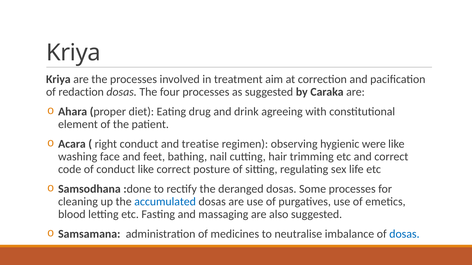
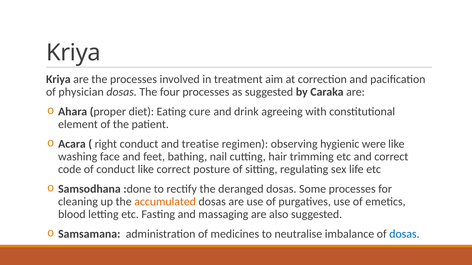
redaction: redaction -> physician
drug: drug -> cure
accumulated colour: blue -> orange
